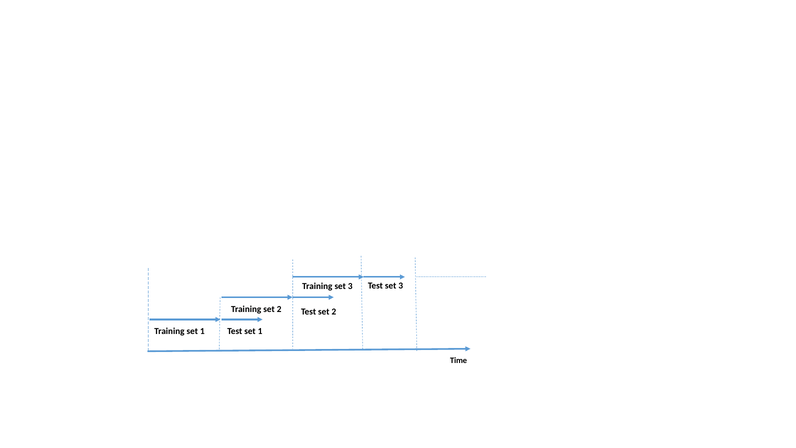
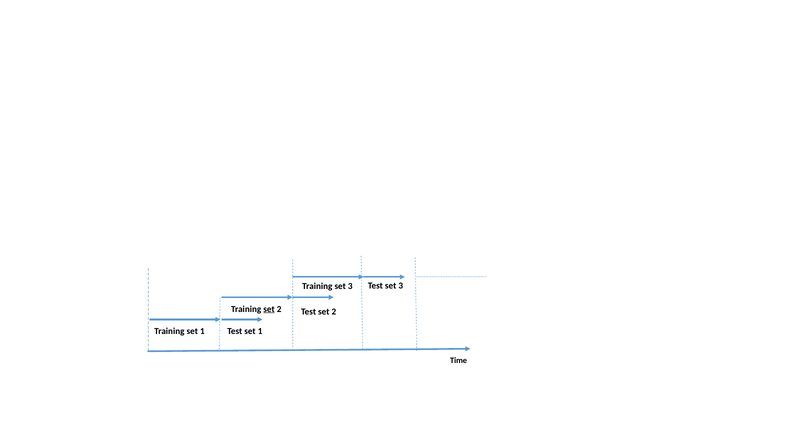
set at (269, 309) underline: none -> present
